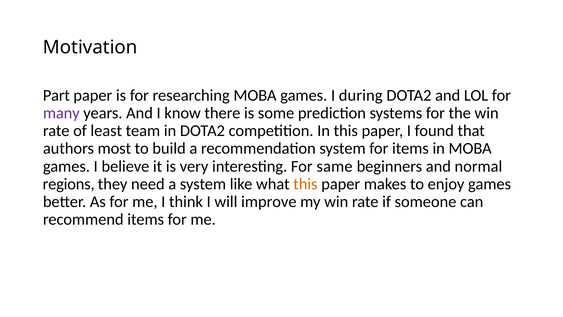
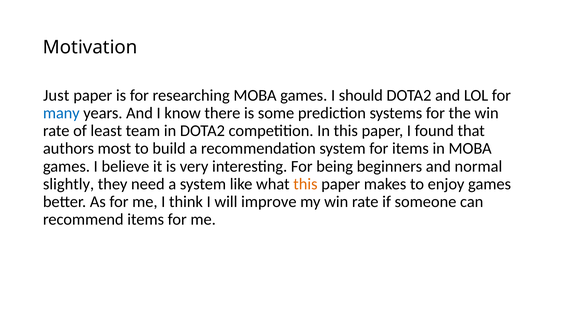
Part: Part -> Just
during: during -> should
many colour: purple -> blue
same: same -> being
regions: regions -> slightly
